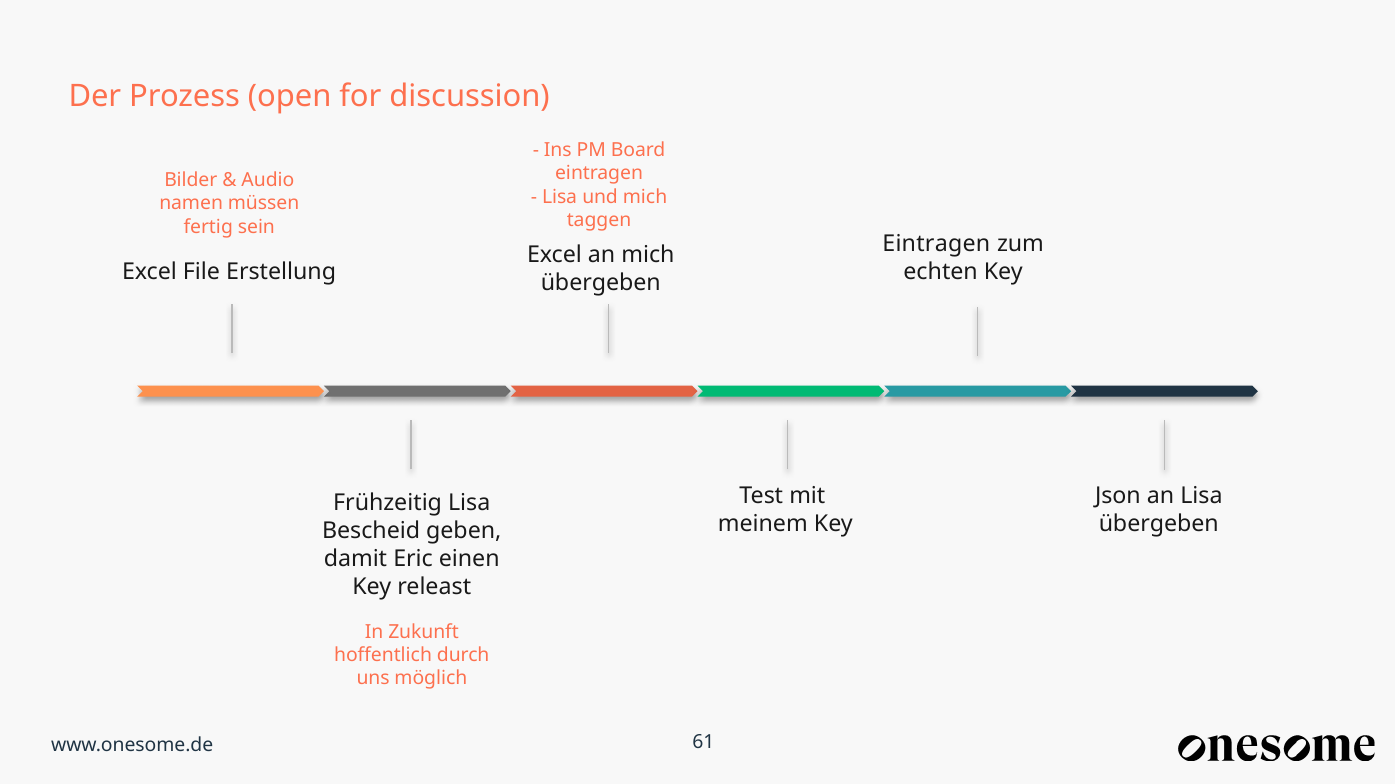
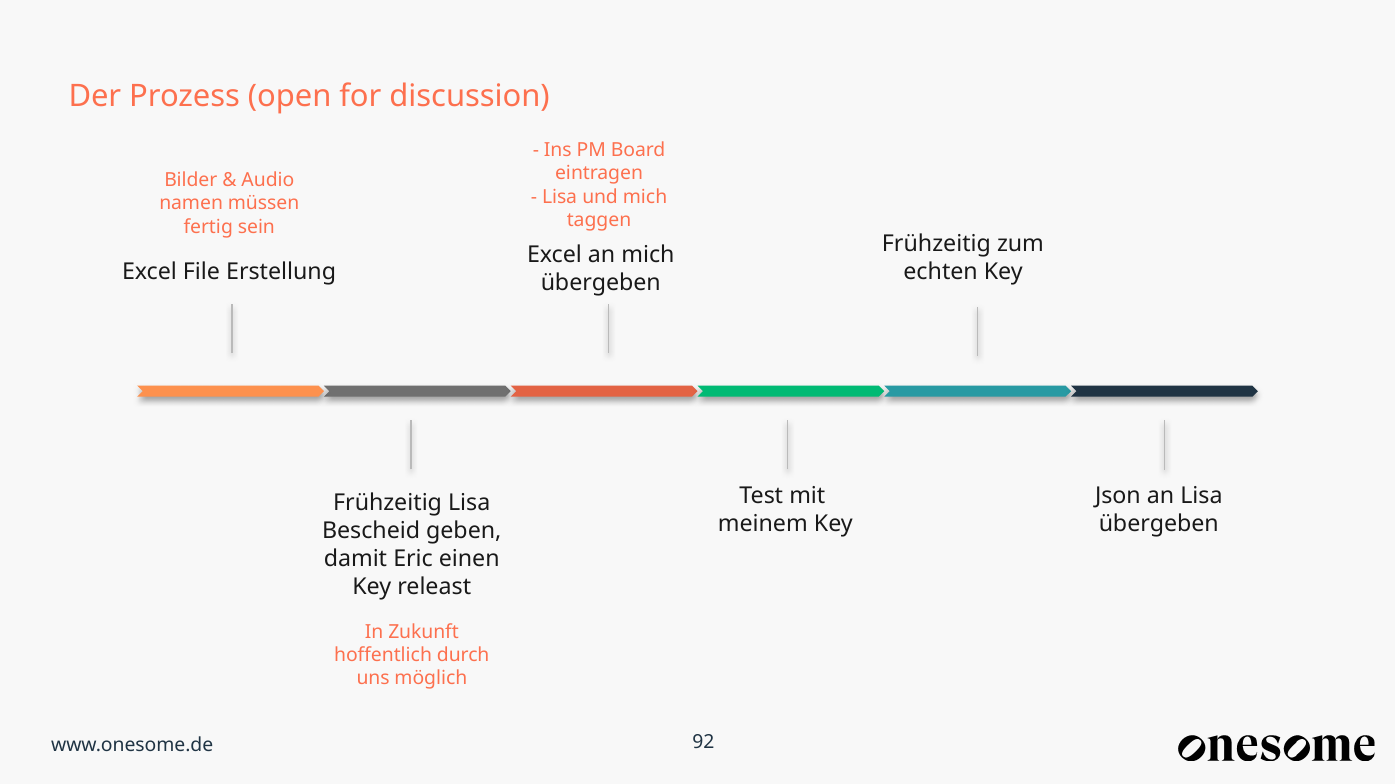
Eintragen at (936, 244): Eintragen -> Frühzeitig
61: 61 -> 92
